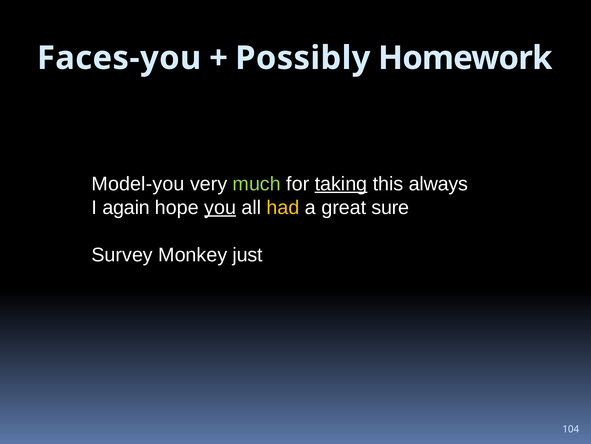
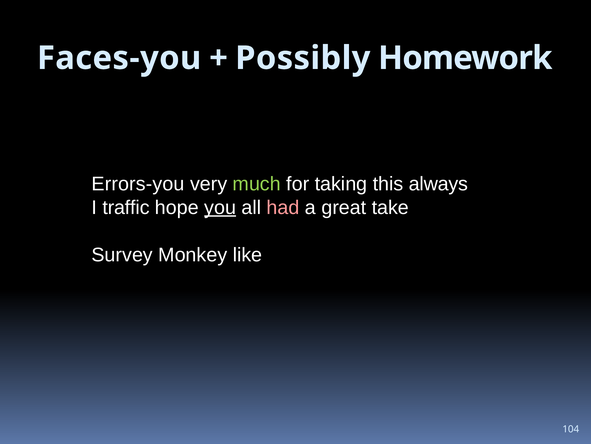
Model-you: Model-you -> Errors-you
taking underline: present -> none
again: again -> traffic
had colour: yellow -> pink
sure: sure -> take
just: just -> like
